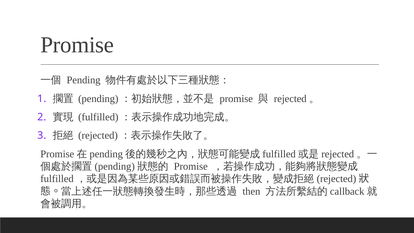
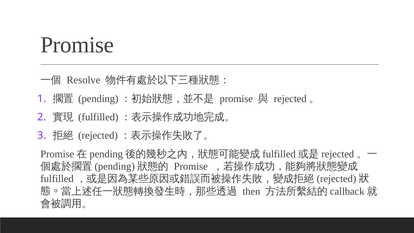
Pending: Pending -> Resolve
